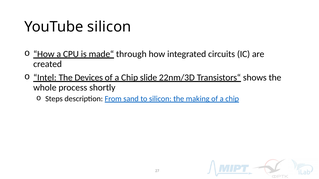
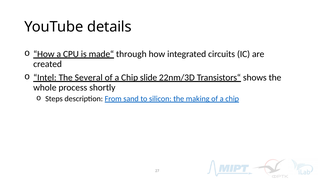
YouTube silicon: silicon -> details
Devices: Devices -> Several
